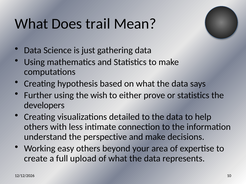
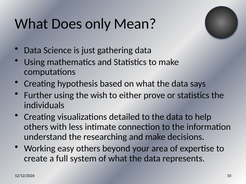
trail: trail -> only
developers: developers -> individuals
perspective: perspective -> researching
upload: upload -> system
